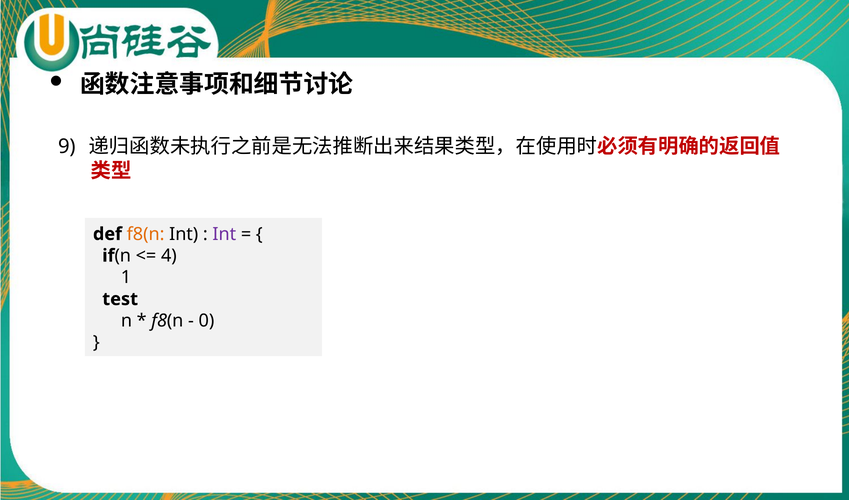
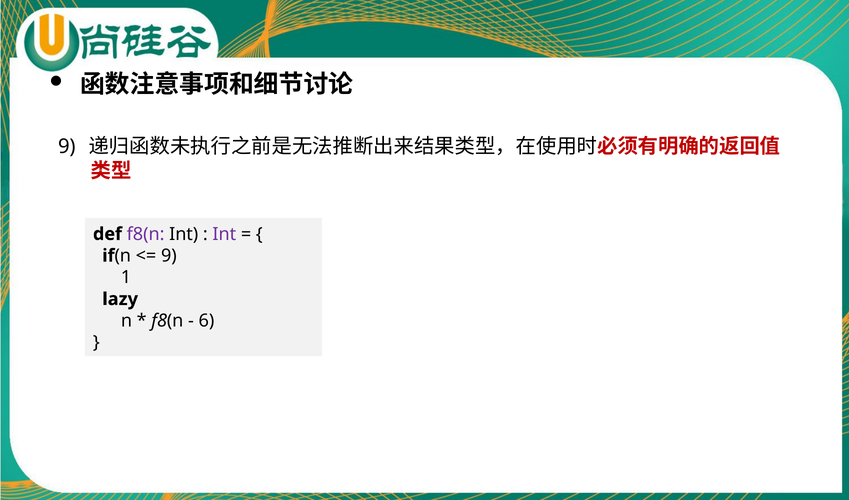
f8(n at (146, 234) colour: orange -> purple
4 at (169, 256): 4 -> 9
test: test -> lazy
0: 0 -> 6
